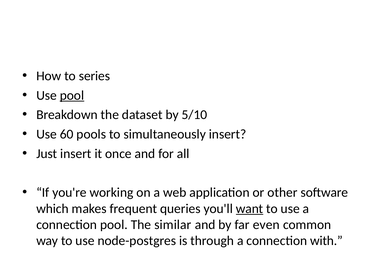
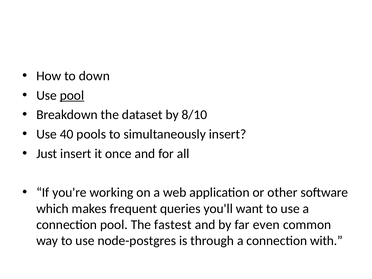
series: series -> down
5/10: 5/10 -> 8/10
60: 60 -> 40
want underline: present -> none
similar: similar -> fastest
